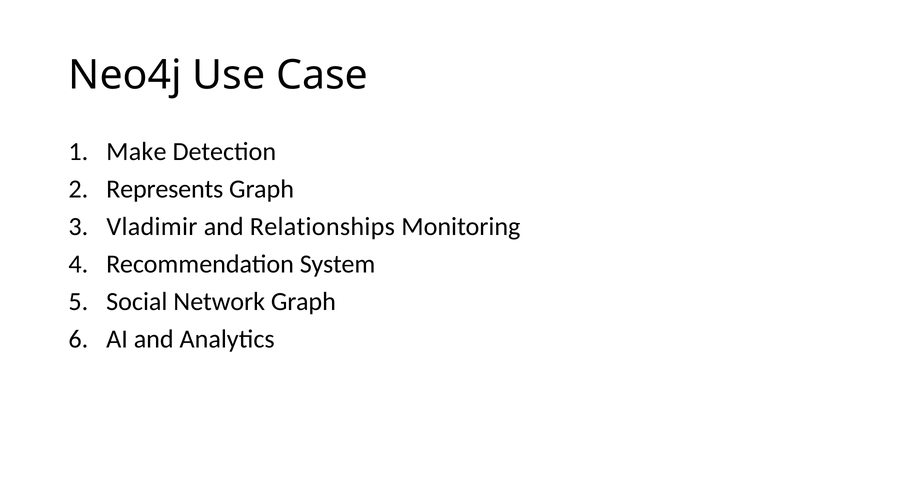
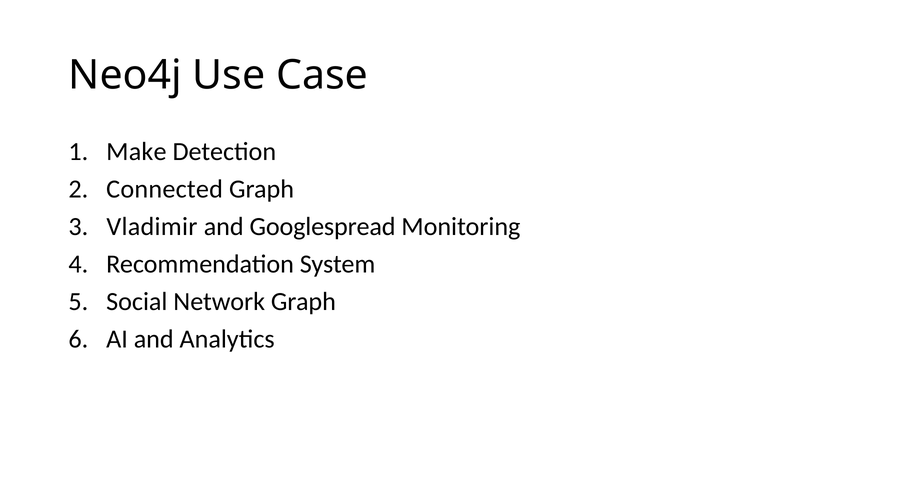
Represents: Represents -> Connected
Relationships: Relationships -> Googlespread
